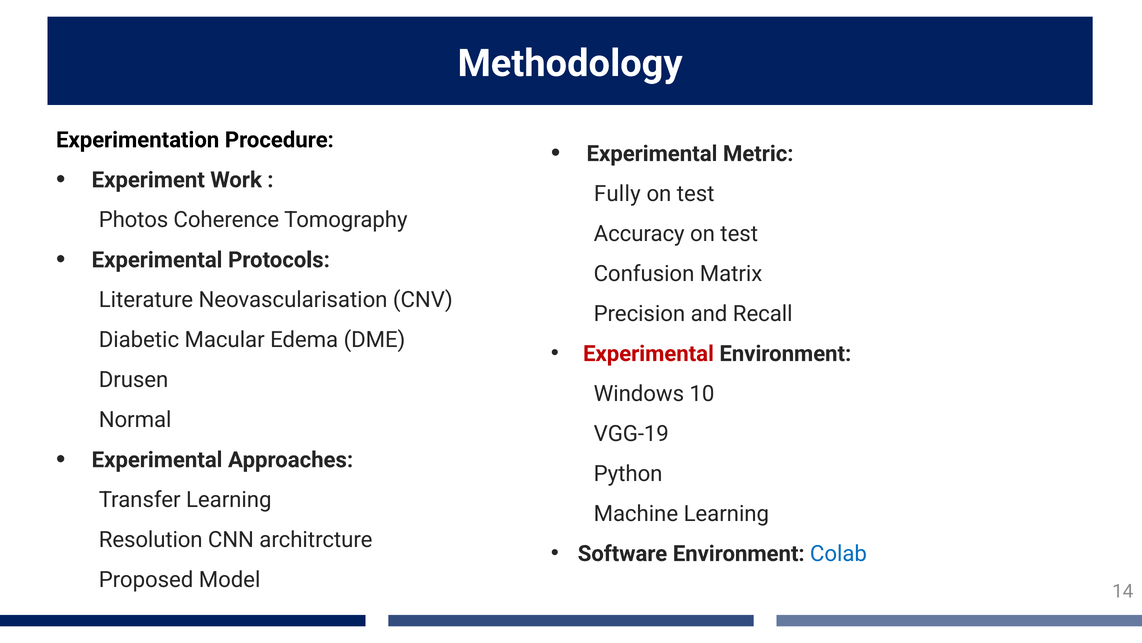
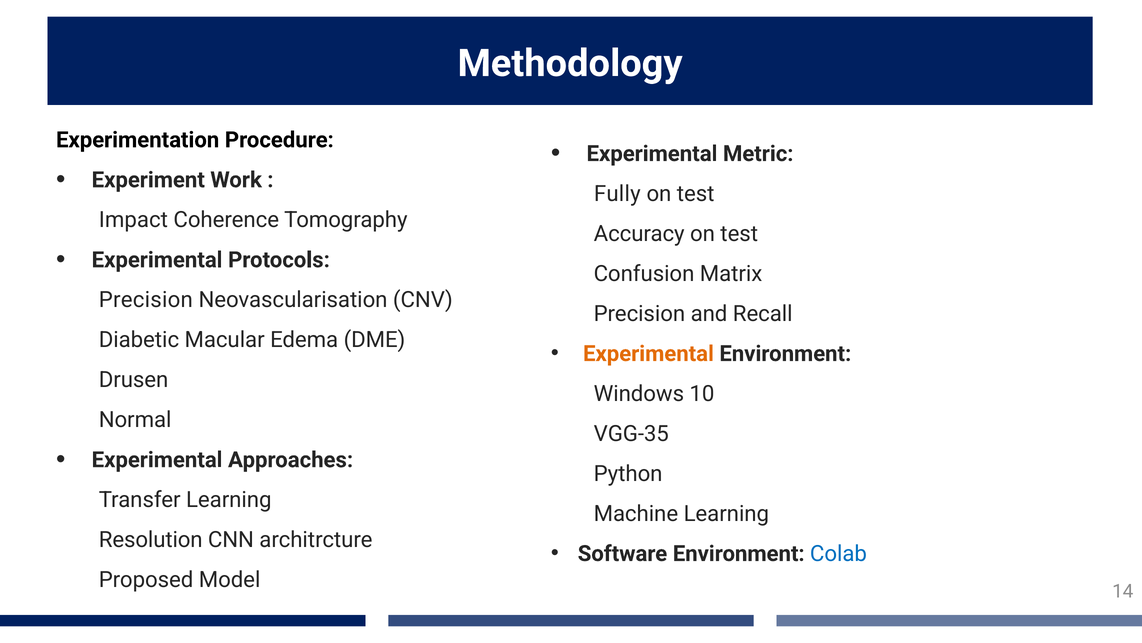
Photos: Photos -> Impact
Literature at (146, 300): Literature -> Precision
Experimental at (648, 353) colour: red -> orange
VGG-19: VGG-19 -> VGG-35
